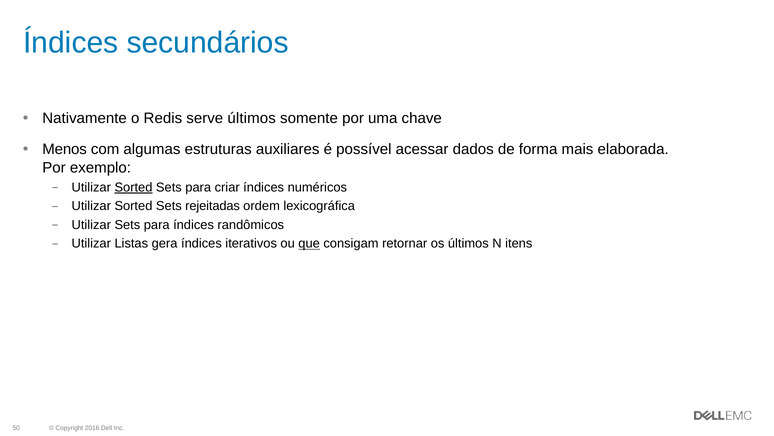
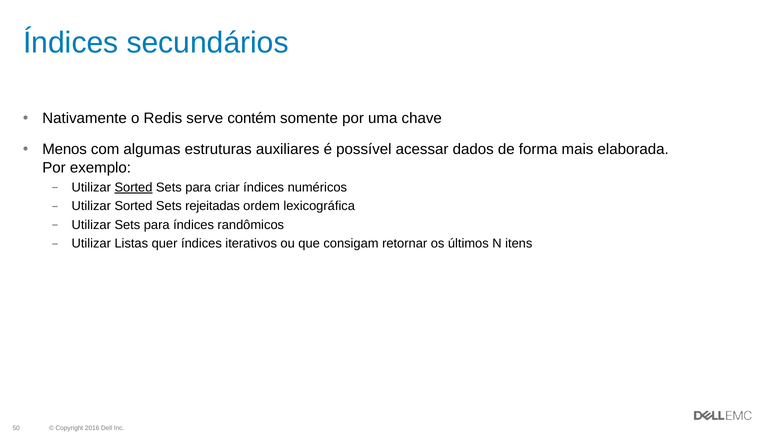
serve últimos: últimos -> contém
gera: gera -> quer
que underline: present -> none
